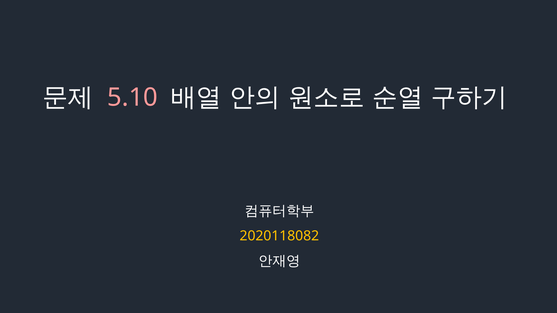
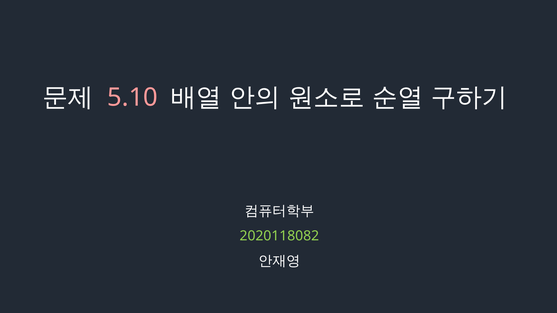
2020118082 colour: yellow -> light green
